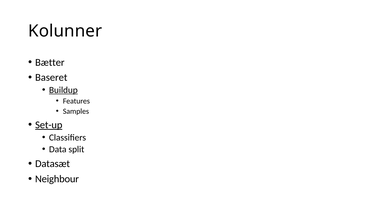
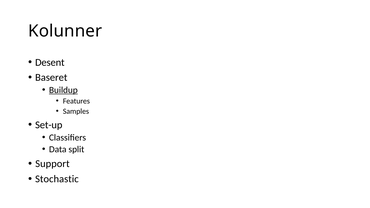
Bætter: Bætter -> Desent
Set-up underline: present -> none
Datasæt: Datasæt -> Support
Neighbour: Neighbour -> Stochastic
